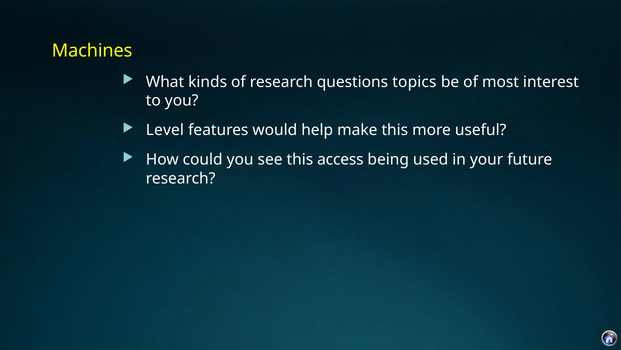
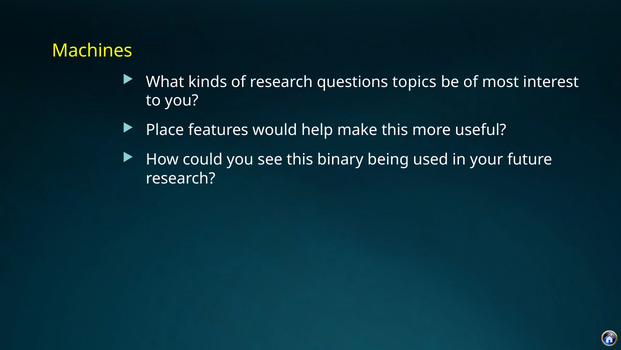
Level: Level -> Place
access: access -> binary
